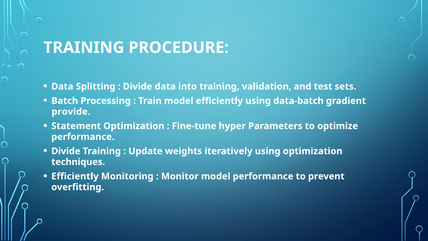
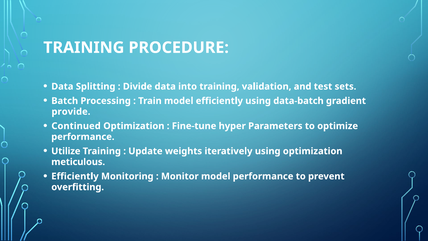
Statement: Statement -> Continued
Divide at (66, 151): Divide -> Utilize
techniques: techniques -> meticulous
